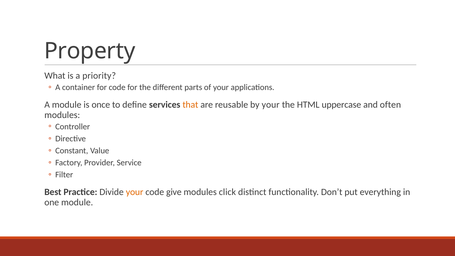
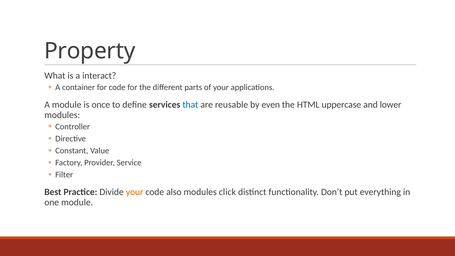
priority: priority -> interact
that colour: orange -> blue
by your: your -> even
often: often -> lower
give: give -> also
